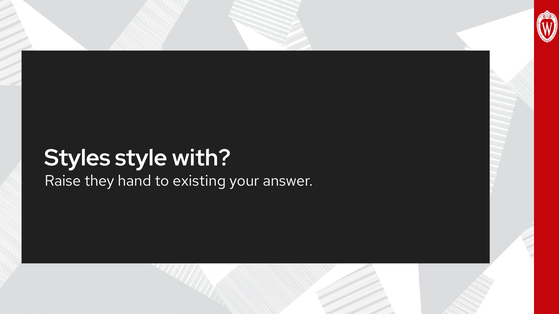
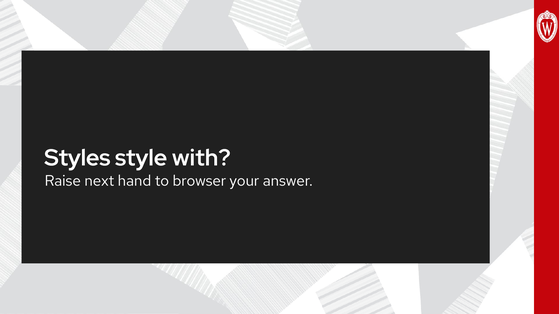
they: they -> next
existing: existing -> browser
